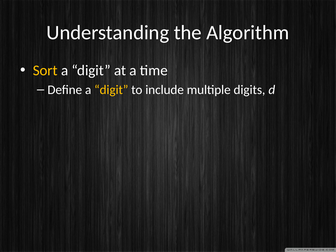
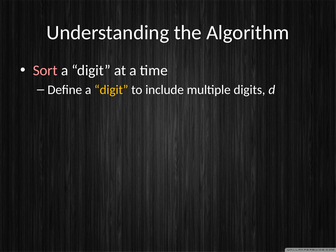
Sort colour: yellow -> pink
